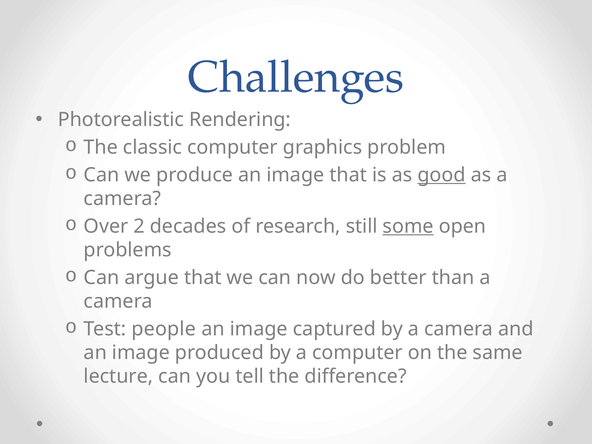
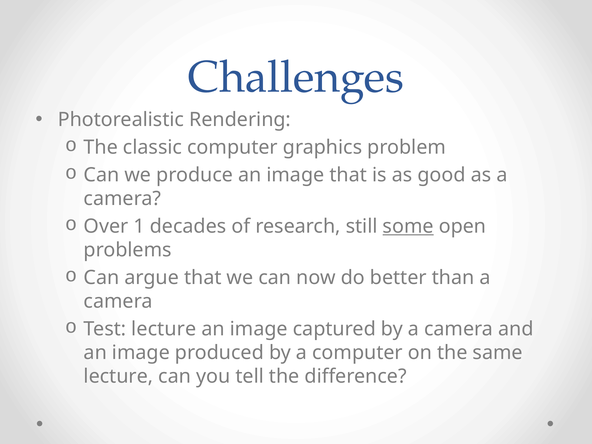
good underline: present -> none
2: 2 -> 1
Test people: people -> lecture
